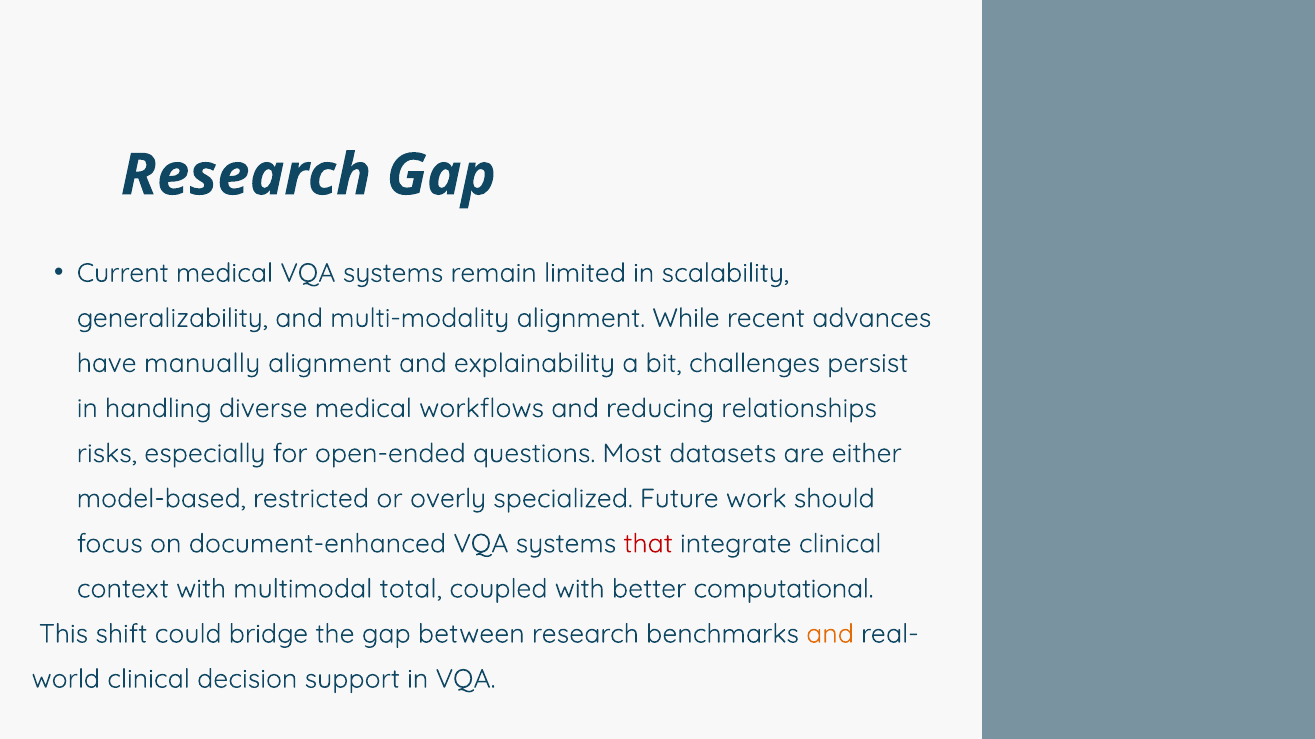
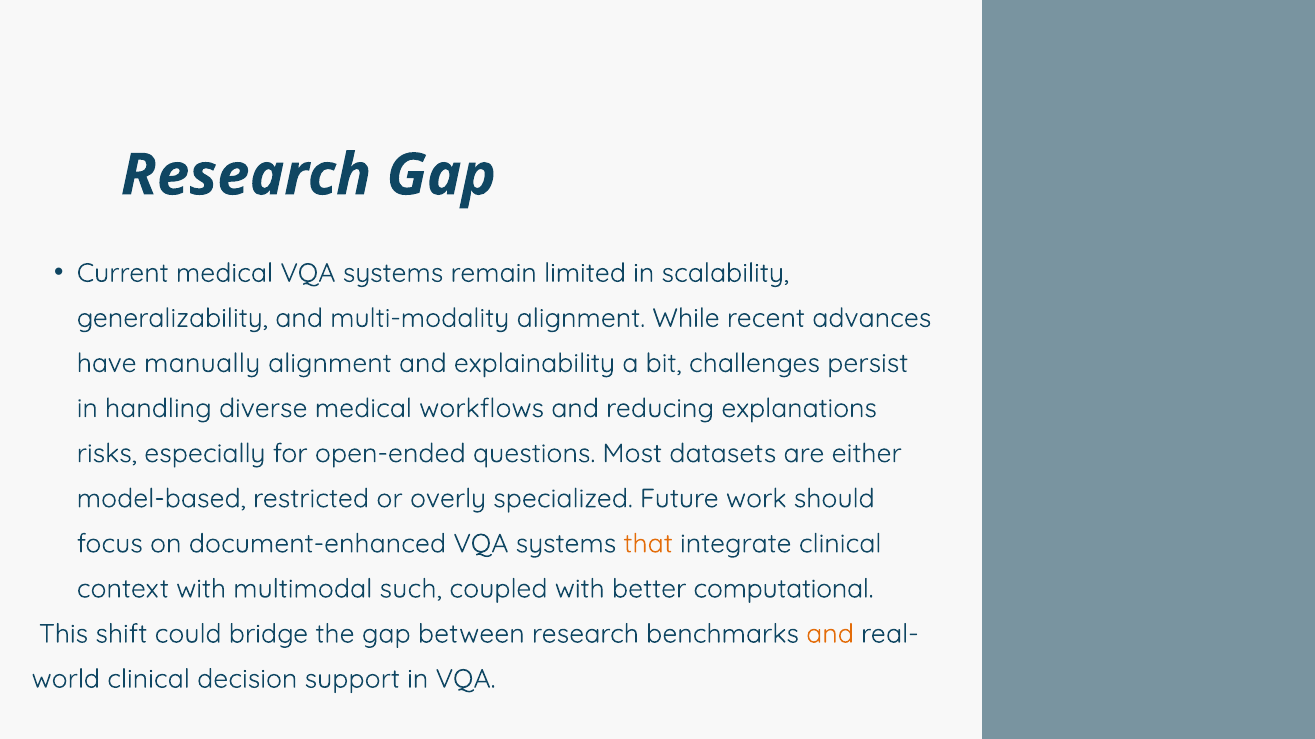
relationships: relationships -> explanations
that colour: red -> orange
total: total -> such
